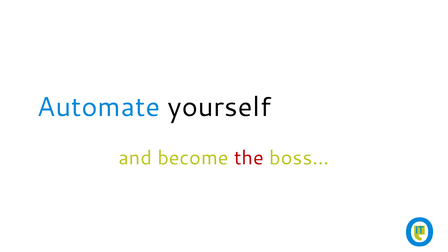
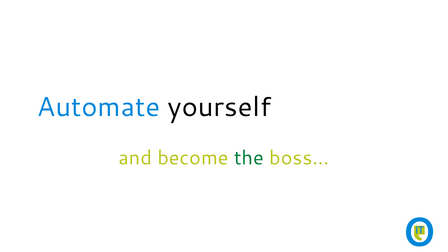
the colour: red -> green
